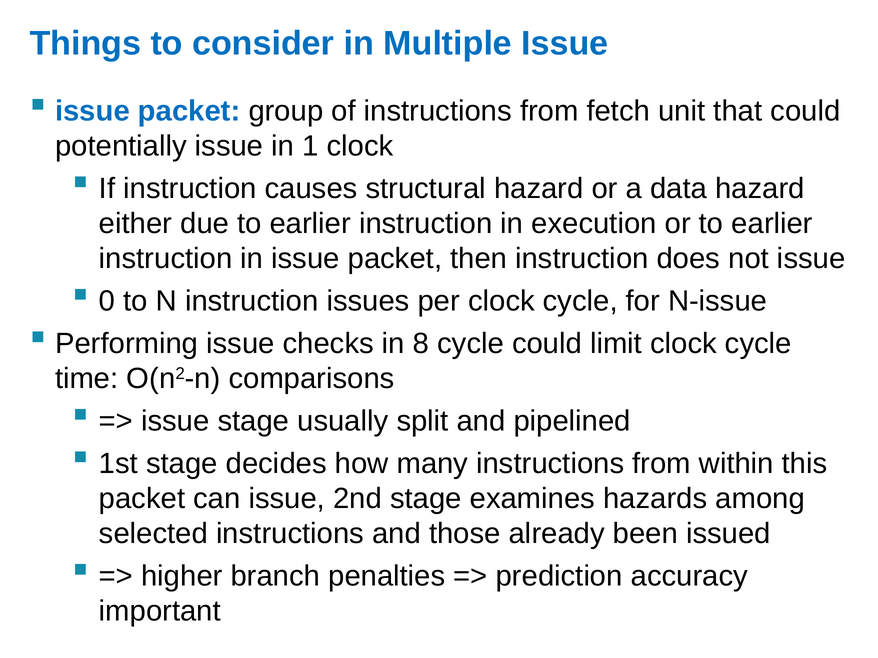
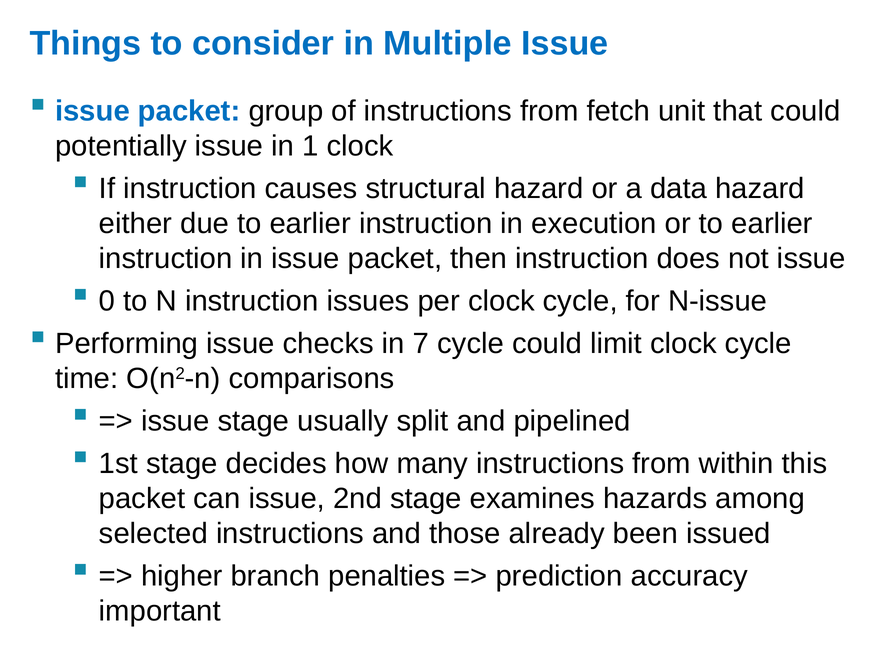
8: 8 -> 7
